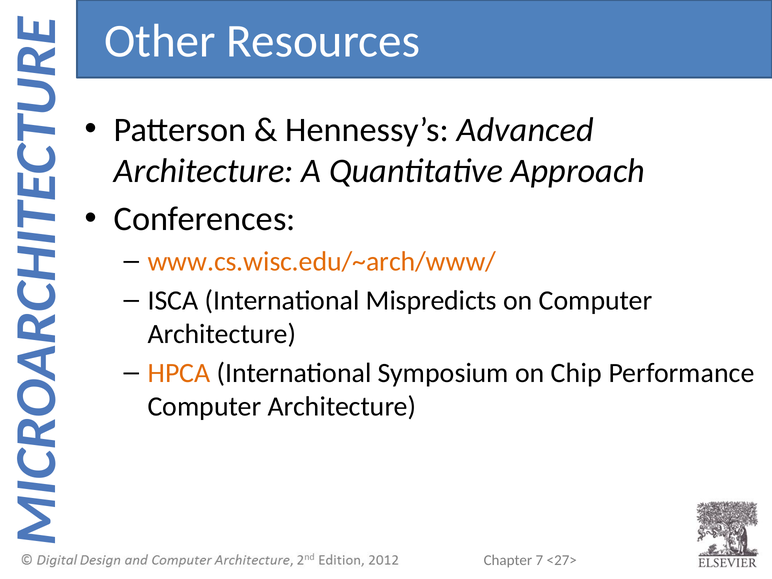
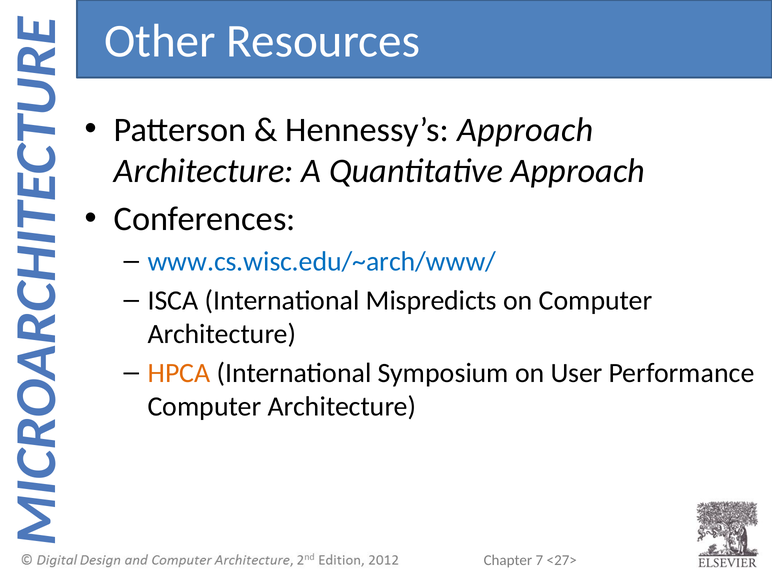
Hennessy’s Advanced: Advanced -> Approach
www.cs.wisc.edu/~arch/www/ colour: orange -> blue
Chip: Chip -> User
